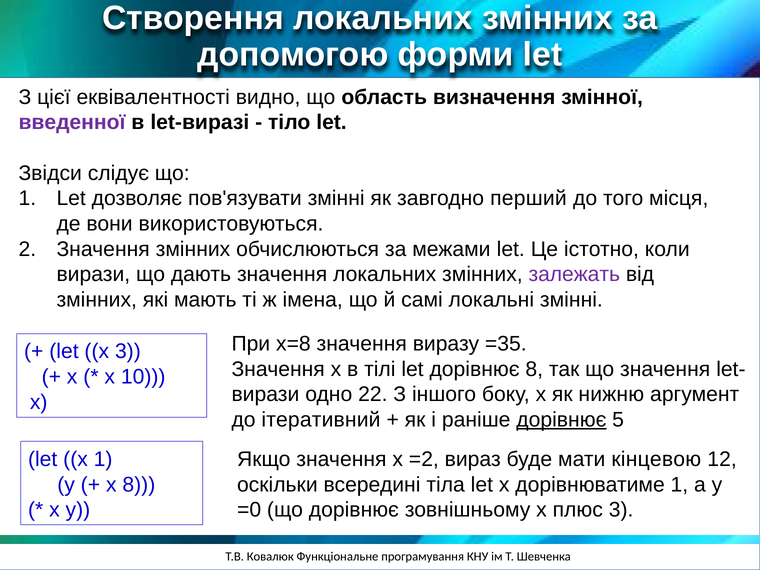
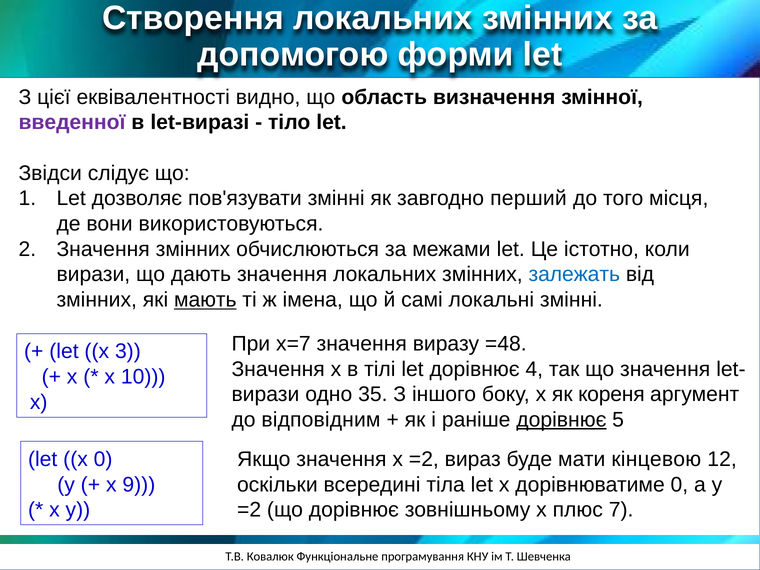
залежать colour: purple -> blue
мають underline: none -> present
х=8: х=8 -> х=7
=35: =35 -> =48
дорівнює 8: 8 -> 4
22: 22 -> 35
нижню: нижню -> кореня
ітеративний: ітеративний -> відповідним
x 1: 1 -> 0
x 8: 8 -> 9
дорівнюватиме 1: 1 -> 0
=0 at (249, 510): =0 -> =2
плюс 3: 3 -> 7
